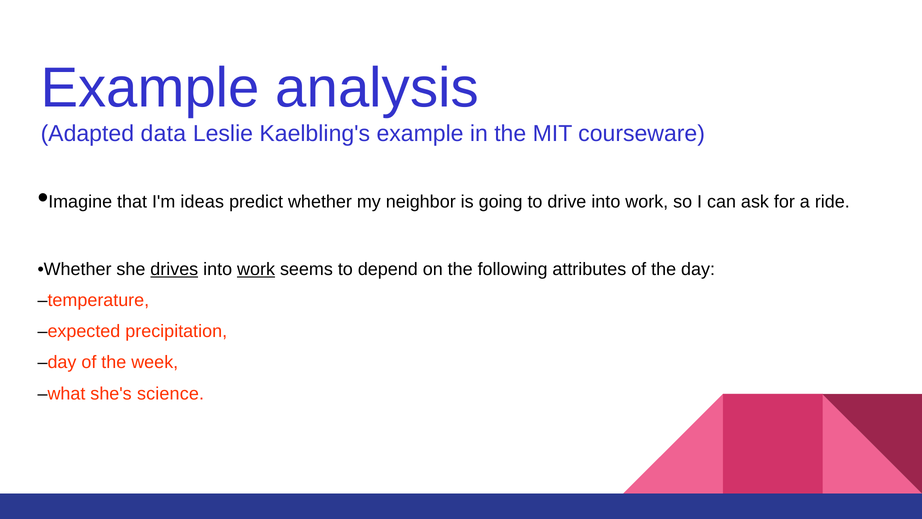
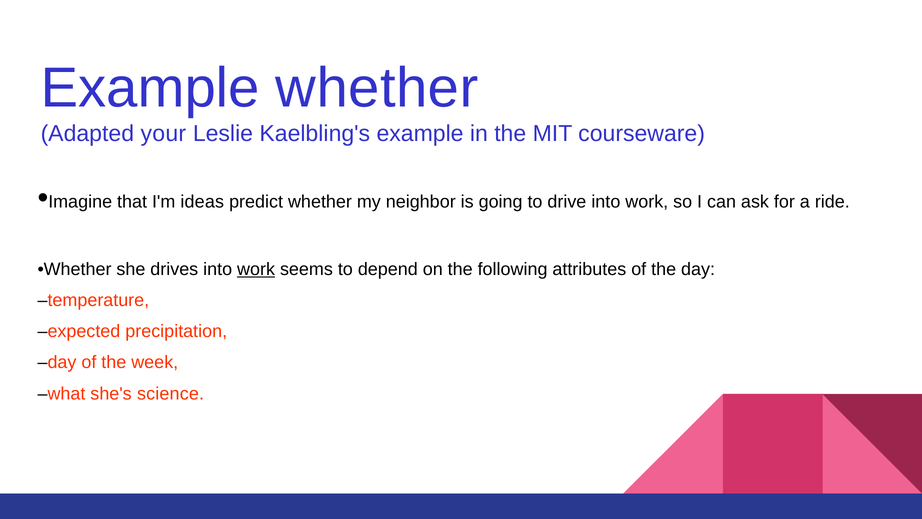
Example analysis: analysis -> whether
data: data -> your
drives underline: present -> none
